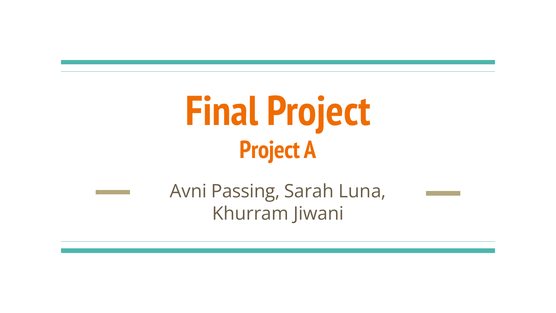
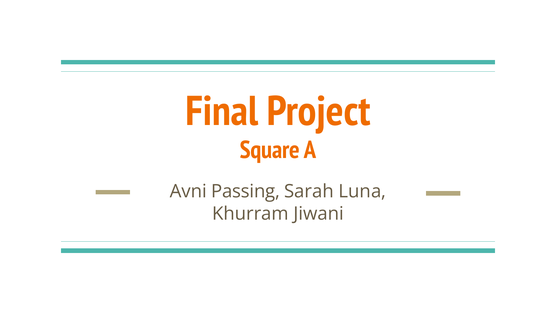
Project at (270, 150): Project -> Square
